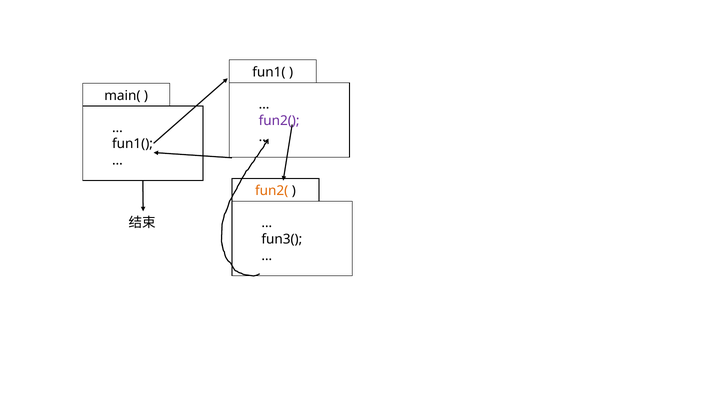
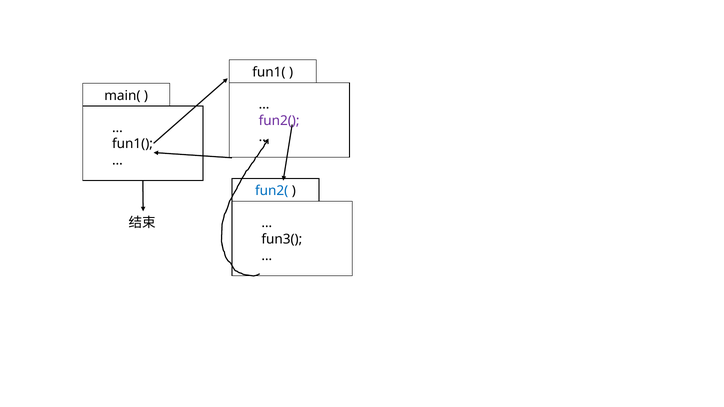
fun2( at (272, 191) colour: orange -> blue
